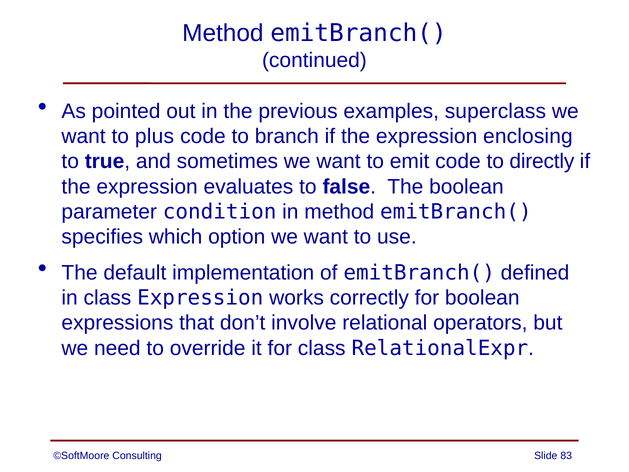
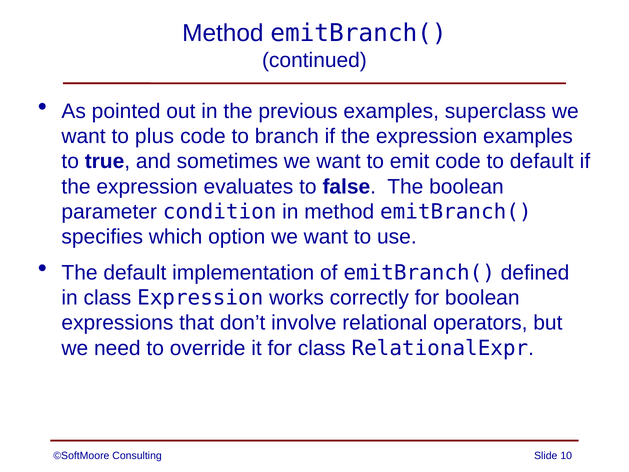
expression enclosing: enclosing -> examples
to directly: directly -> default
83: 83 -> 10
